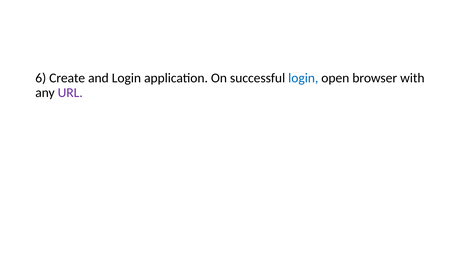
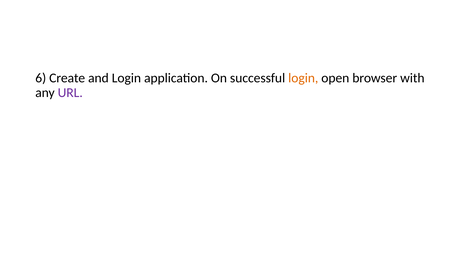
login at (303, 78) colour: blue -> orange
